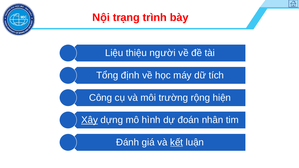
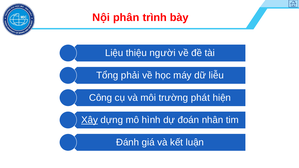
trạng: trạng -> phân
định: định -> phải
tích: tích -> liễu
rộng: rộng -> phát
kết underline: present -> none
